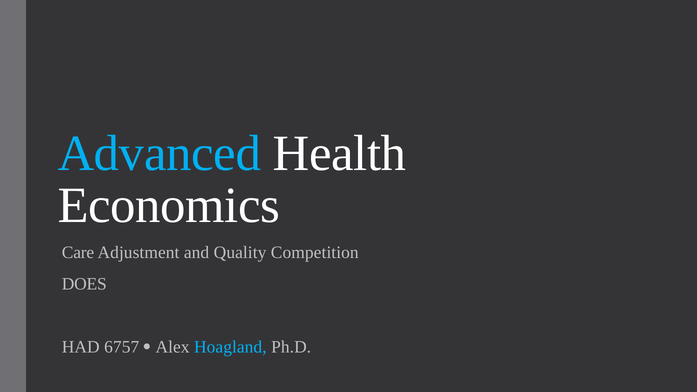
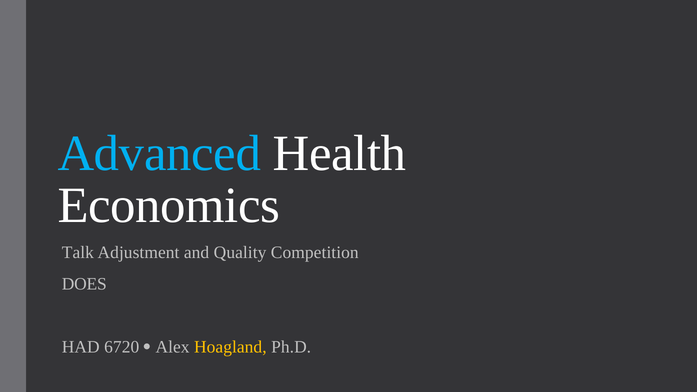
Care: Care -> Talk
6757: 6757 -> 6720
Hoagland colour: light blue -> yellow
